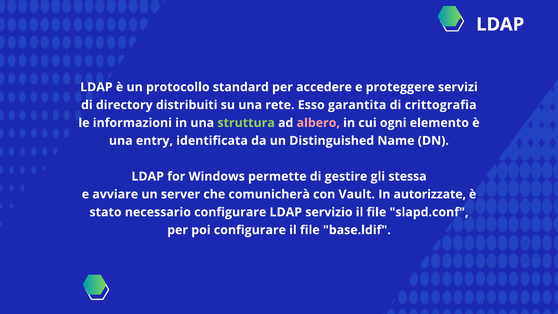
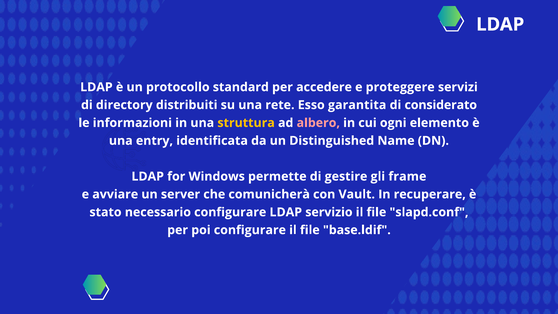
crittografia: crittografia -> considerato
struttura colour: light green -> yellow
stessa: stessa -> frame
autorizzate: autorizzate -> recuperare
